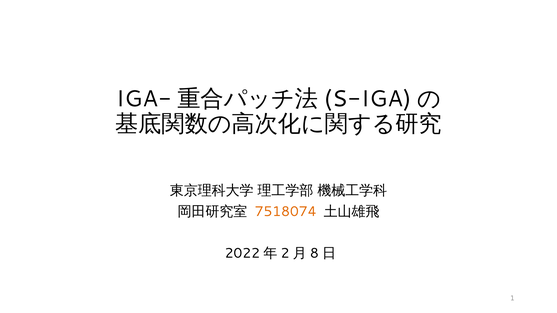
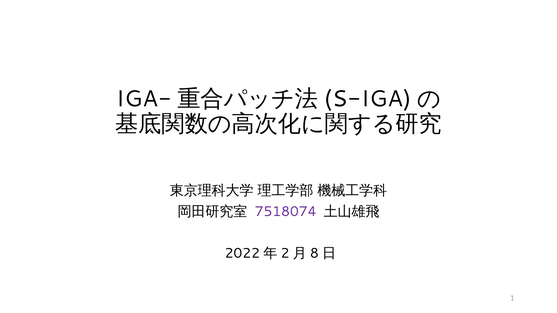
7518074 colour: orange -> purple
